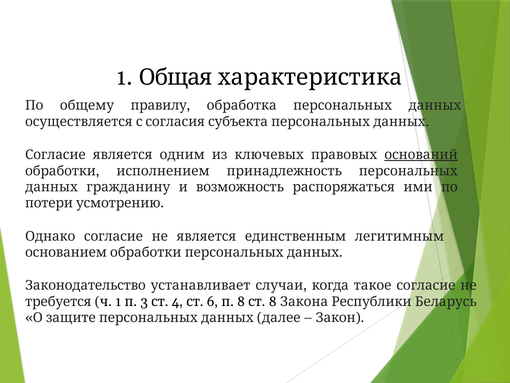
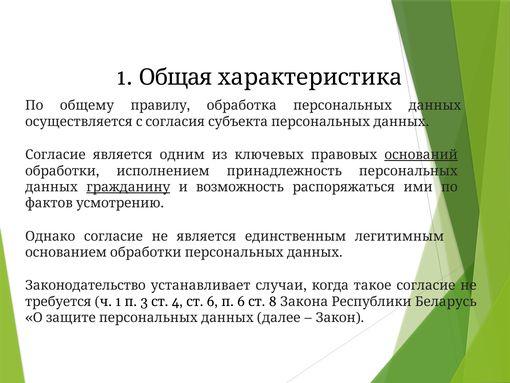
гражданину underline: none -> present
потери: потери -> фактов
п 8: 8 -> 6
